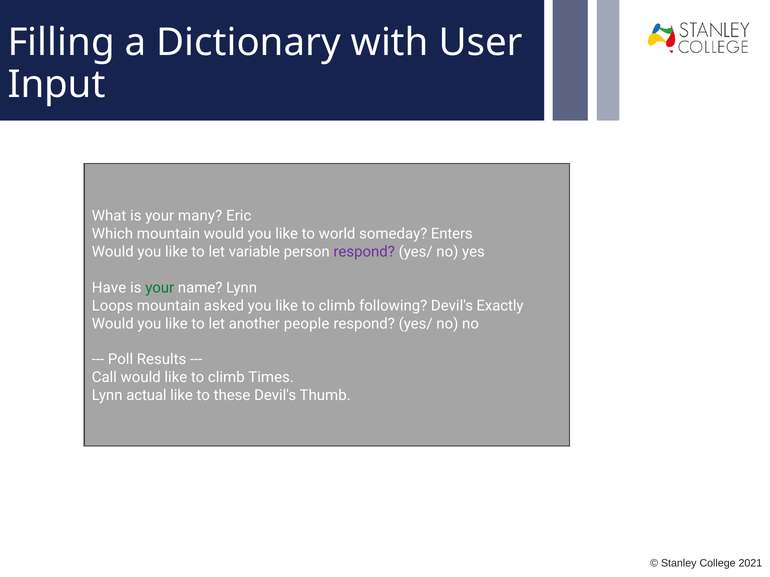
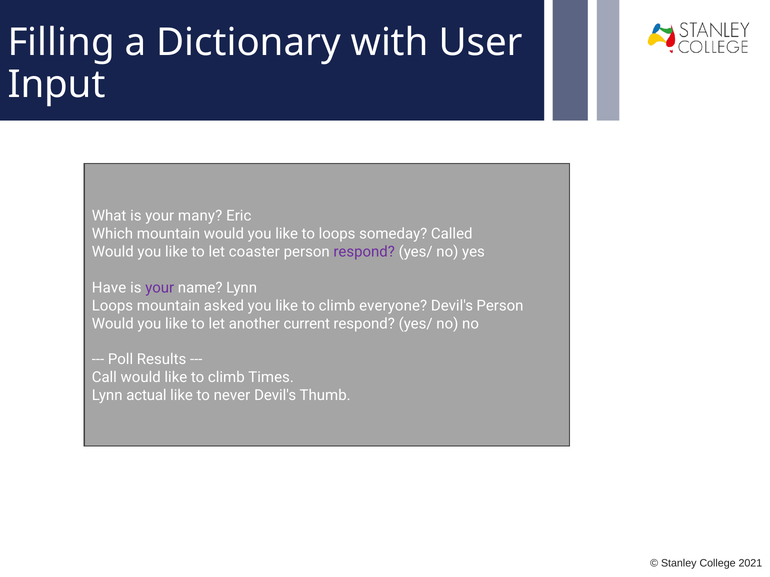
to world: world -> loops
Enters: Enters -> Called
variable: variable -> coaster
your at (160, 288) colour: green -> purple
following: following -> everyone
Devil's Exactly: Exactly -> Person
people: people -> current
these: these -> never
